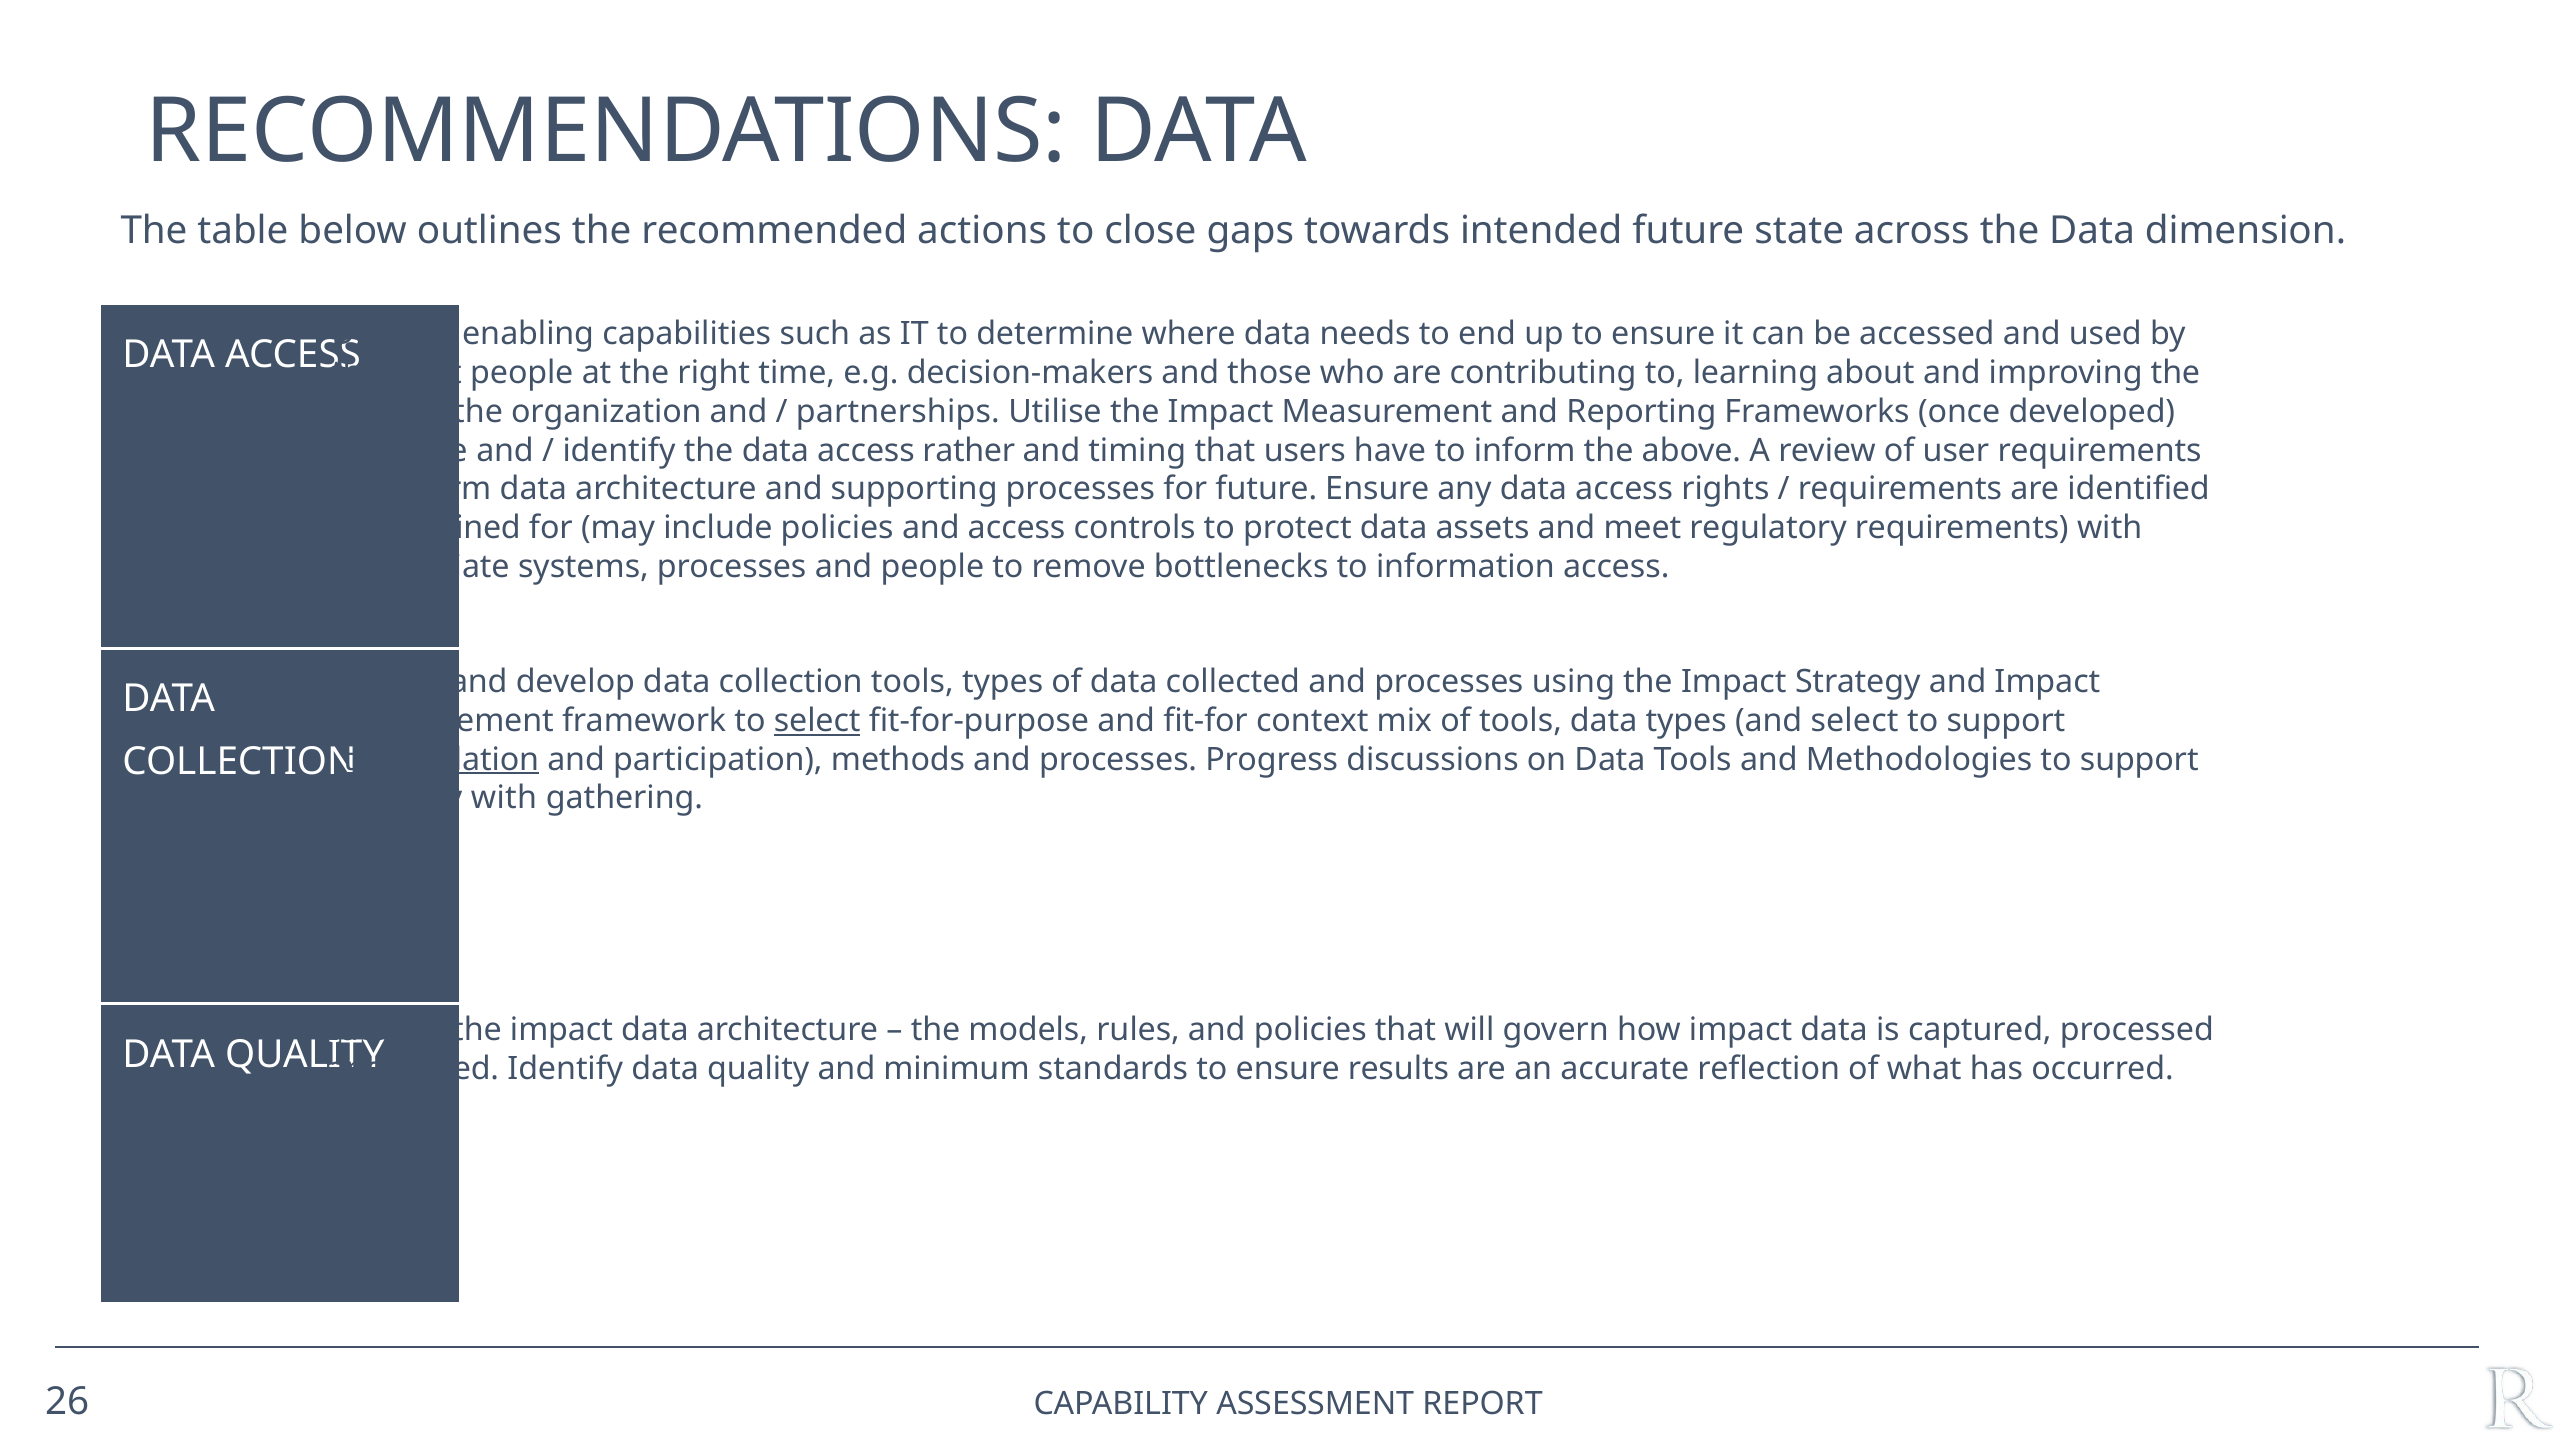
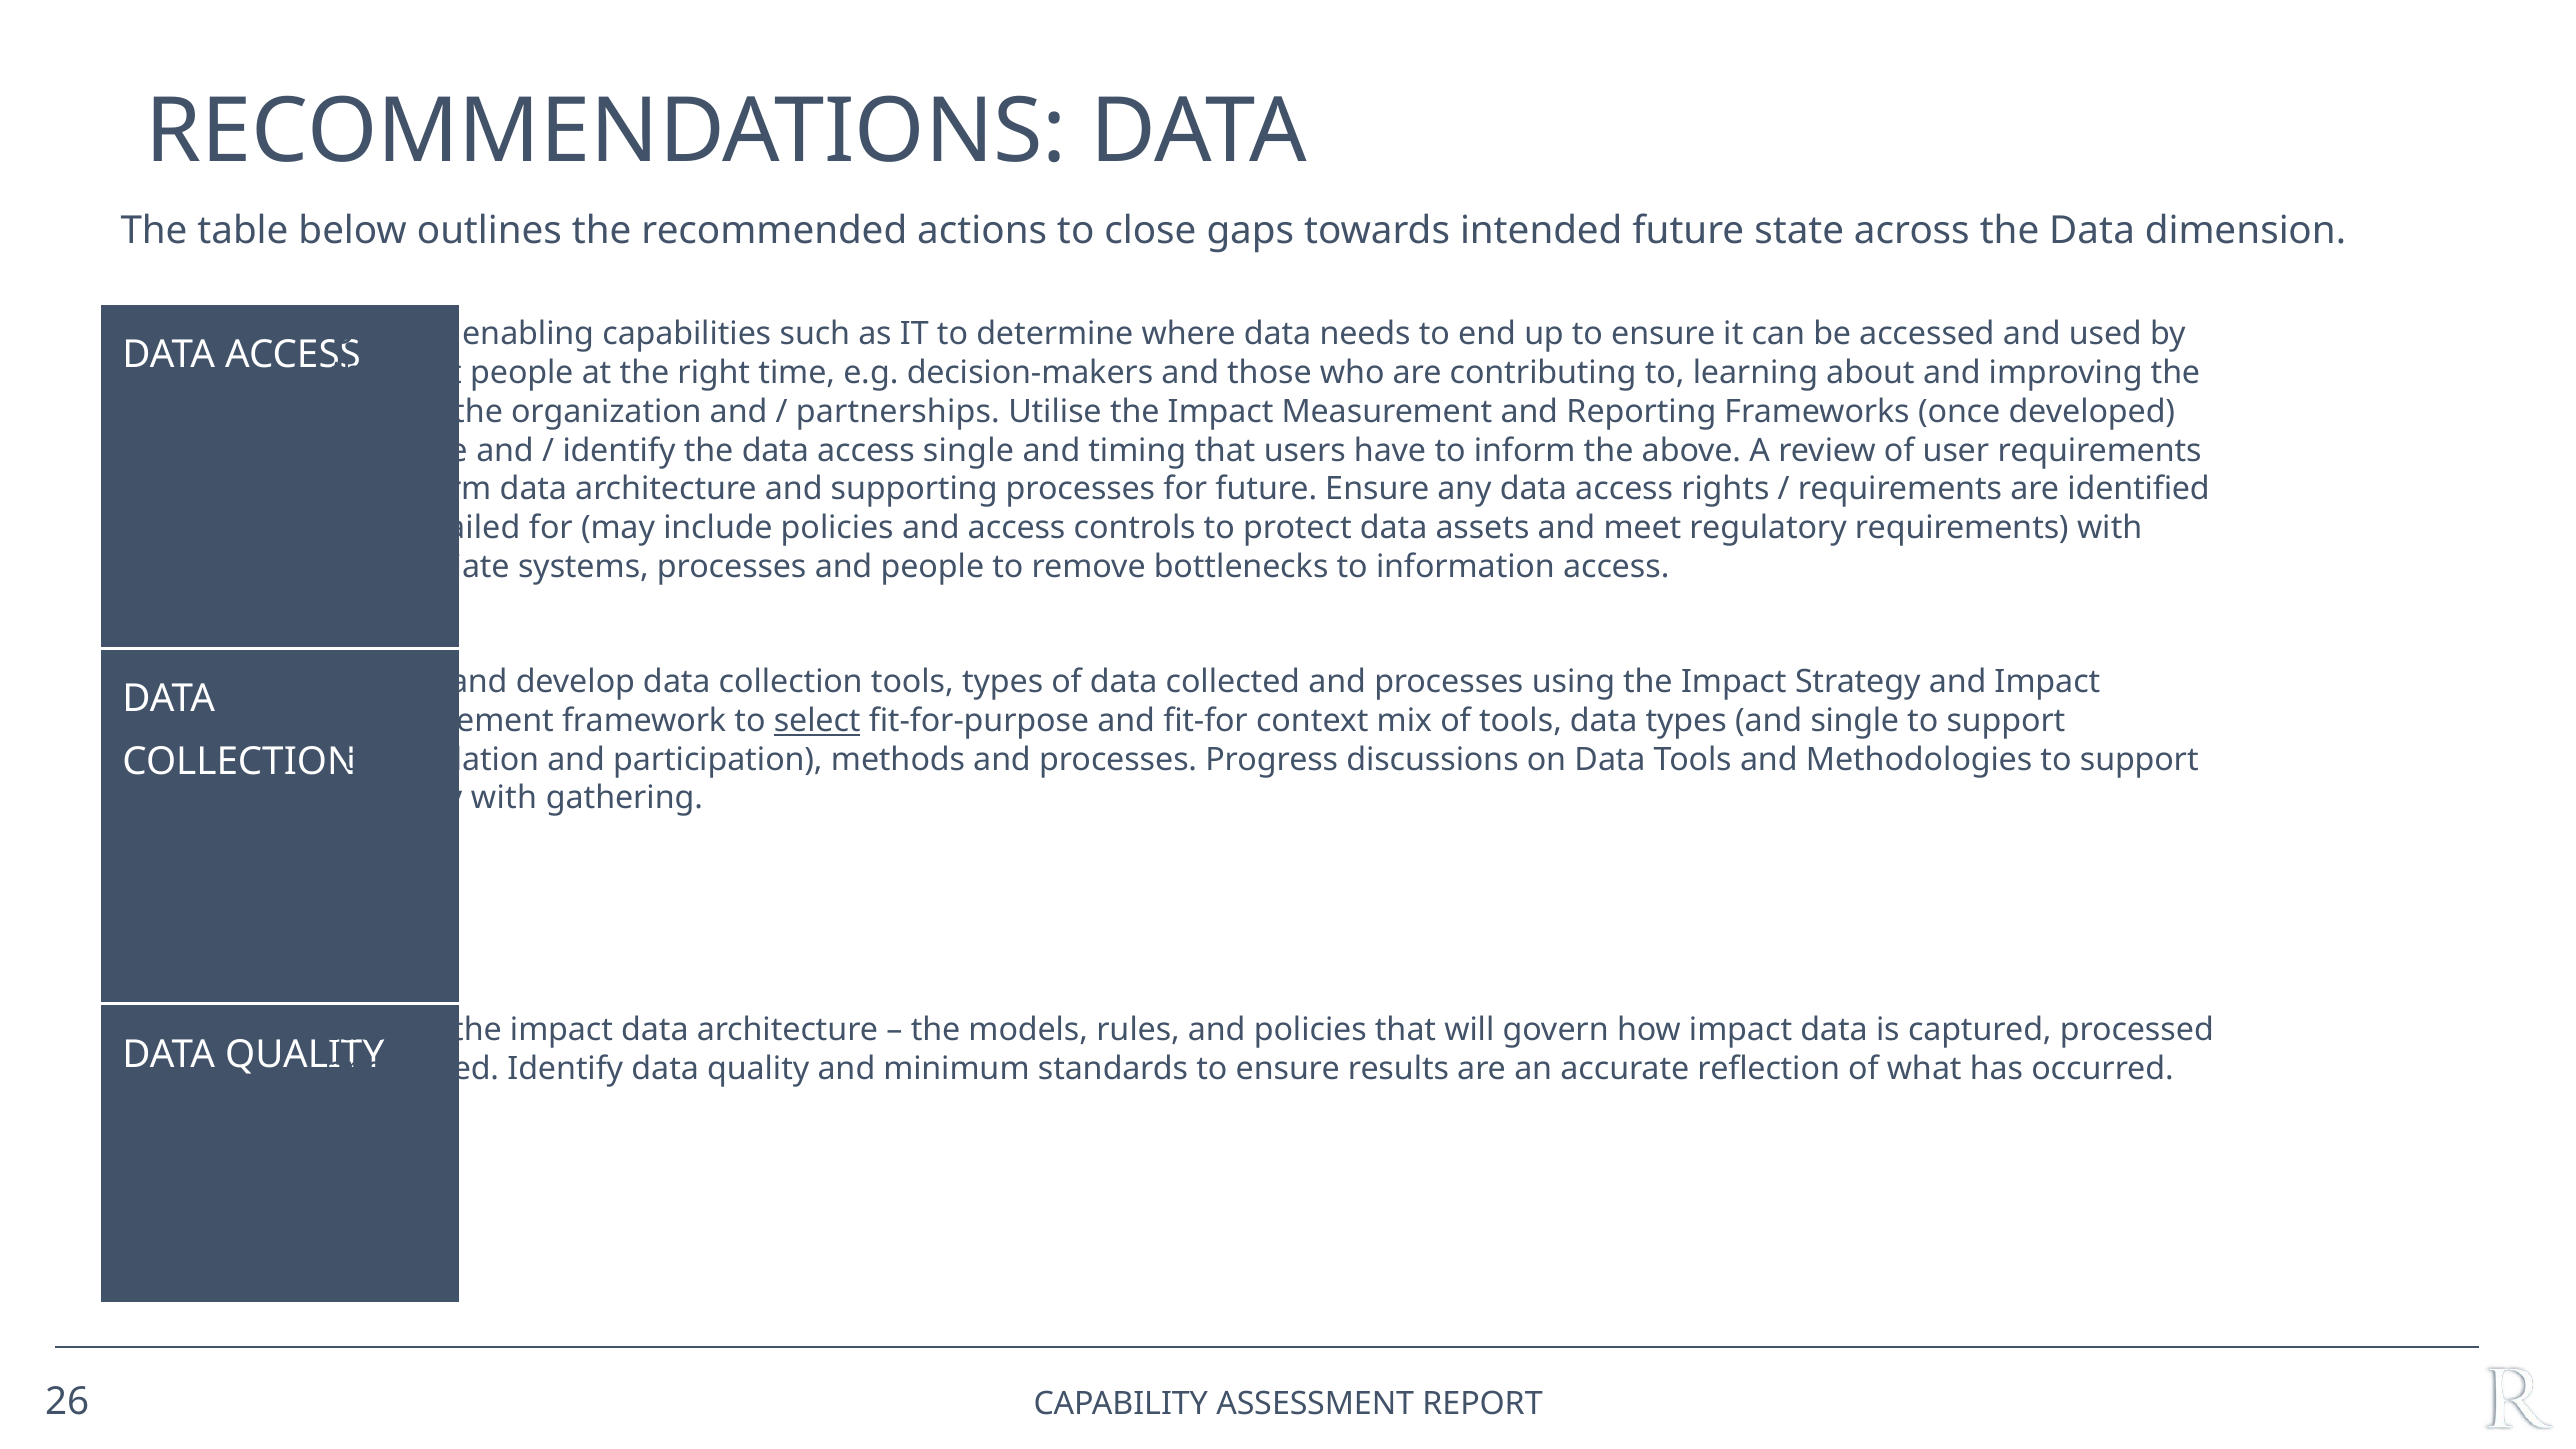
access rather: rather -> single
outlined: outlined -> detailed
and select: select -> single
triangulation underline: present -> none
